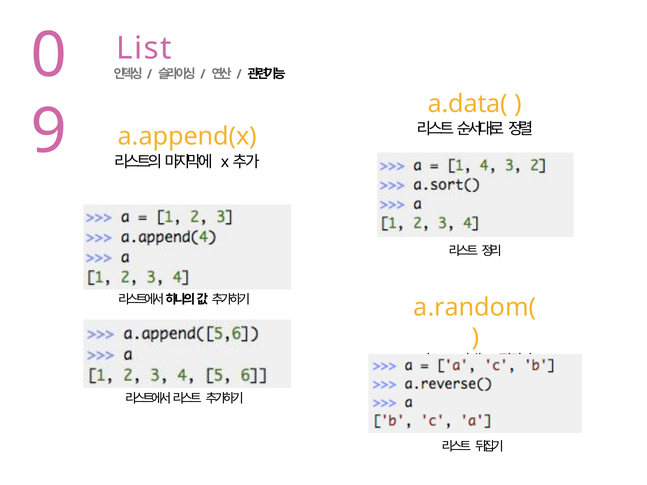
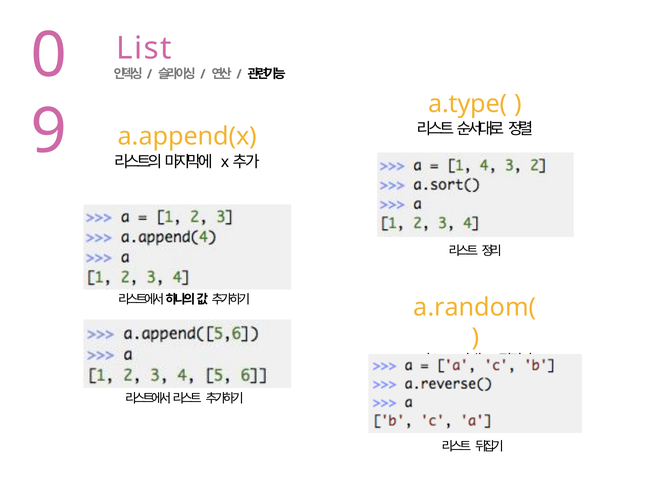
a.data(: a.data( -> a.type(
